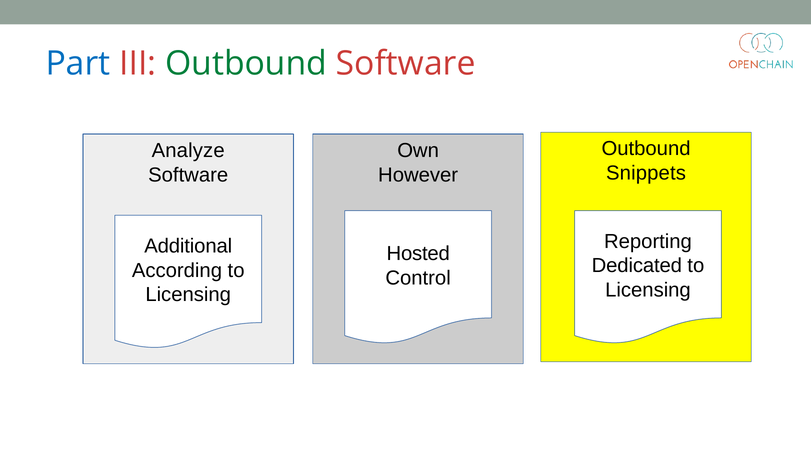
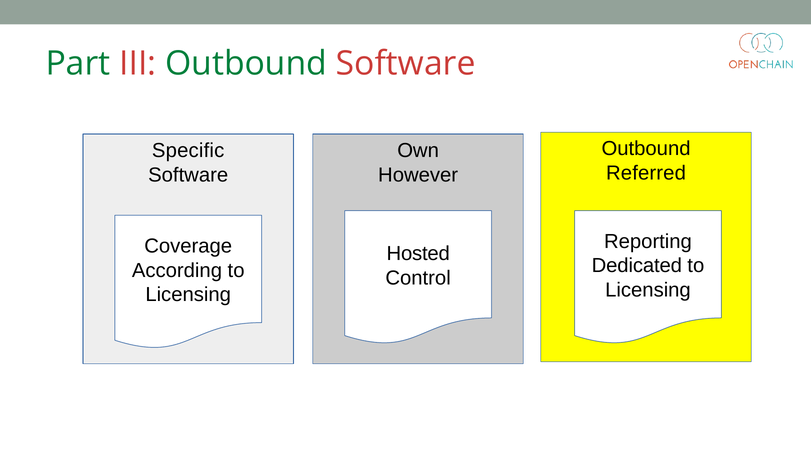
Part colour: blue -> green
Analyze: Analyze -> Specific
Snippets: Snippets -> Referred
Additional: Additional -> Coverage
